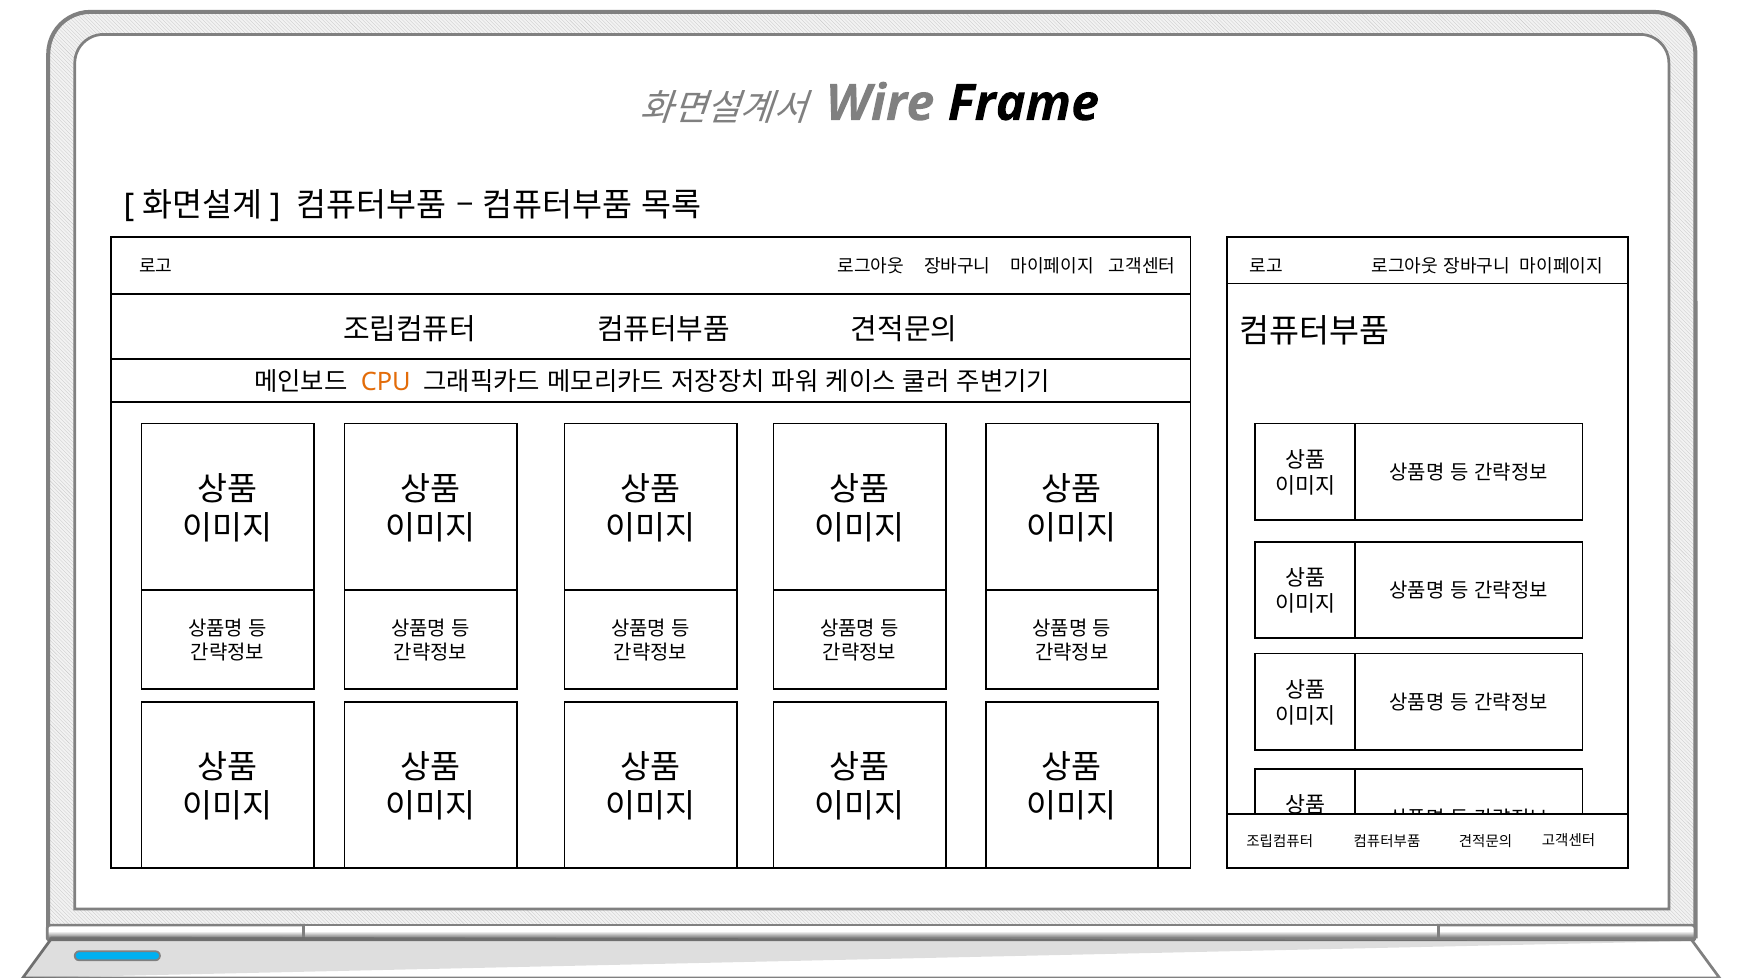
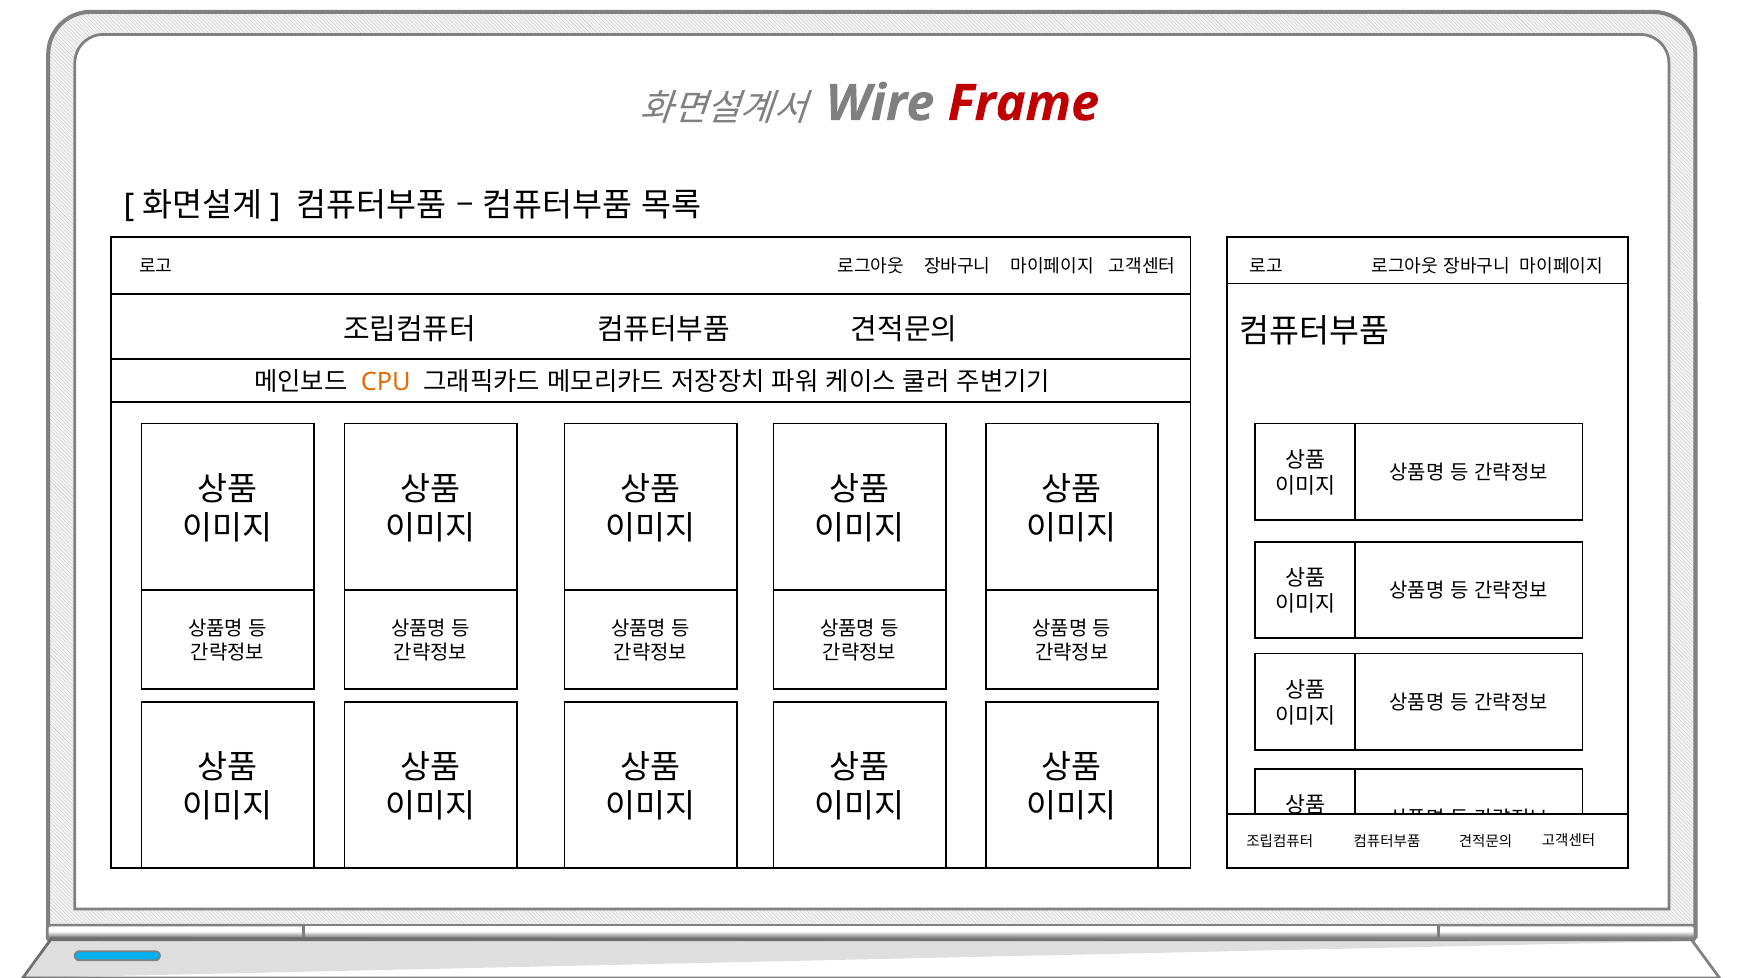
Frame colour: black -> red
